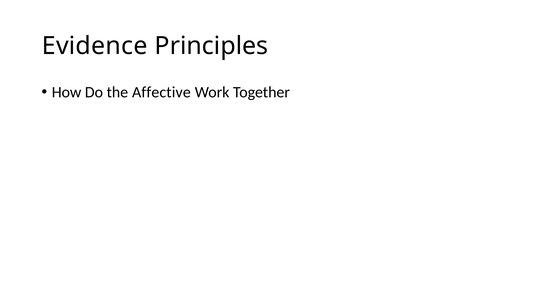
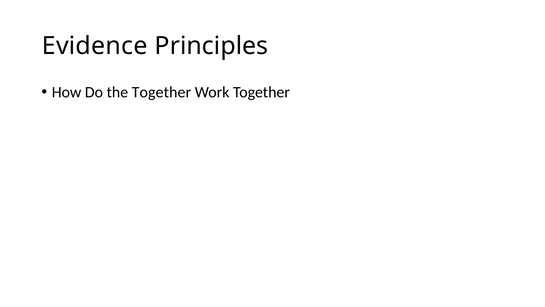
the Affective: Affective -> Together
